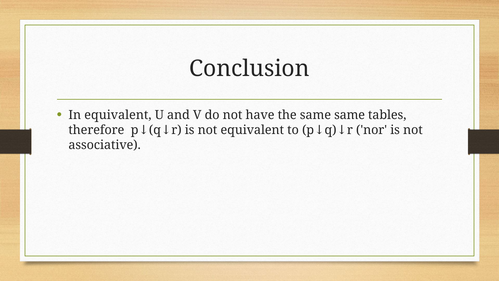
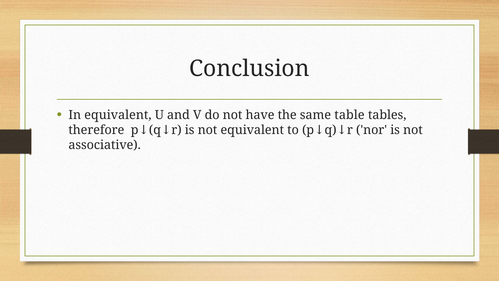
same same: same -> table
